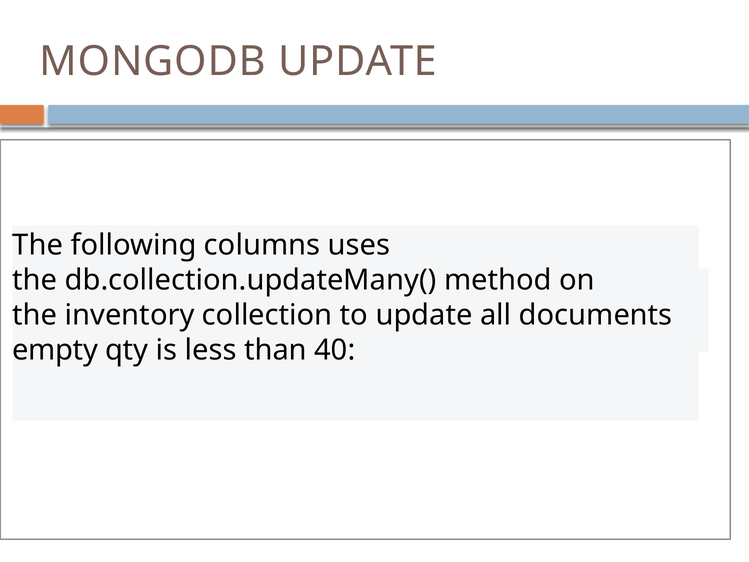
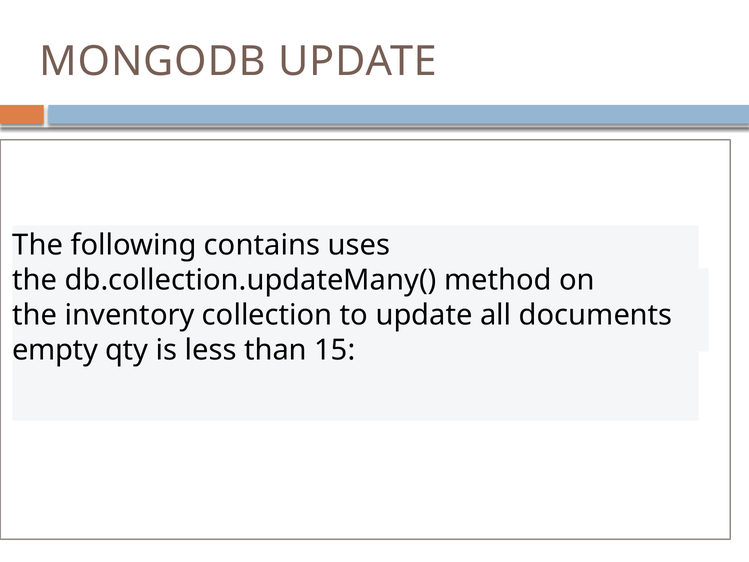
columns: columns -> contains
40: 40 -> 15
